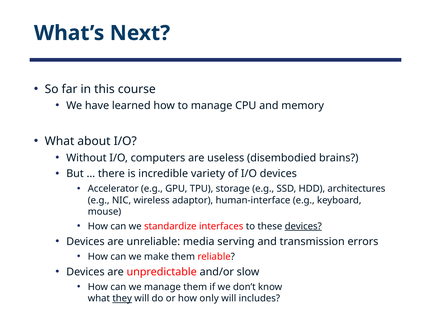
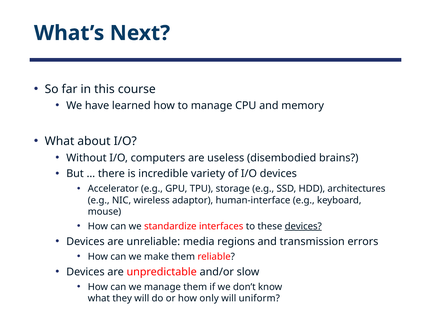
serving: serving -> regions
they underline: present -> none
includes: includes -> uniform
